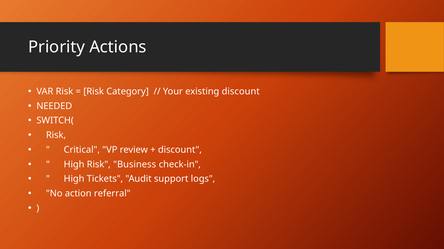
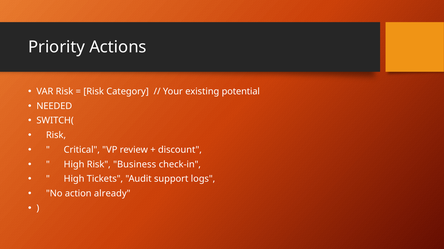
existing discount: discount -> potential
referral: referral -> already
